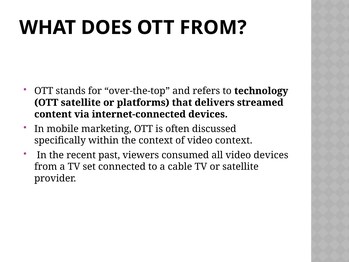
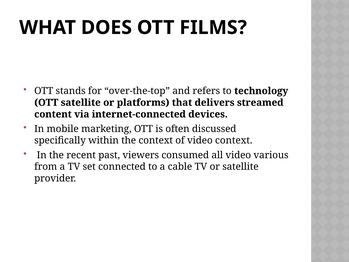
OTT FROM: FROM -> FILMS
video devices: devices -> various
